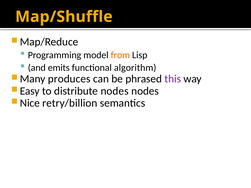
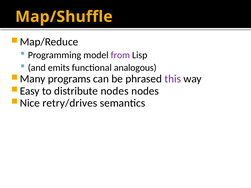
from colour: orange -> purple
algorithm: algorithm -> analogous
produces: produces -> programs
retry/billion: retry/billion -> retry/drives
